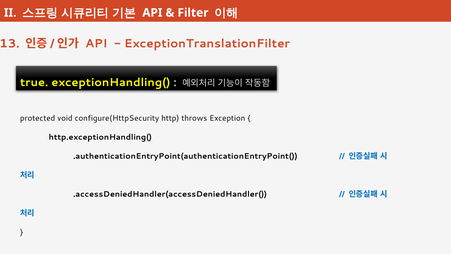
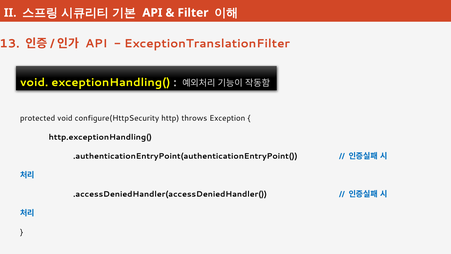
true at (34, 82): true -> void
